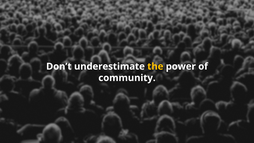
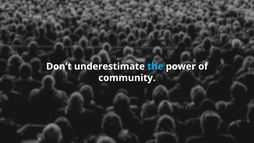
the colour: yellow -> light blue
